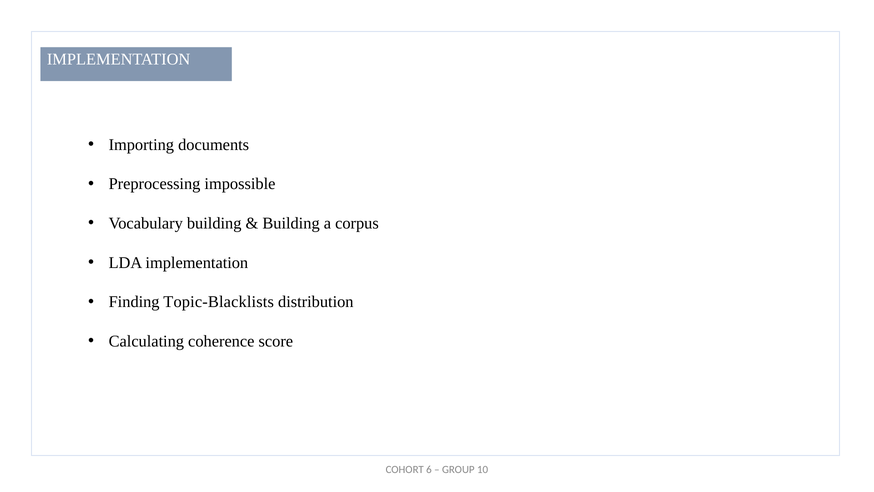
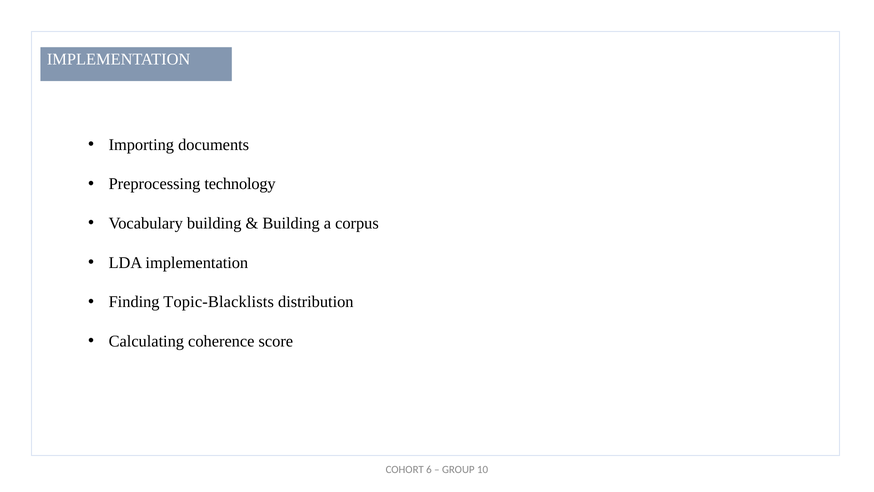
impossible: impossible -> technology
